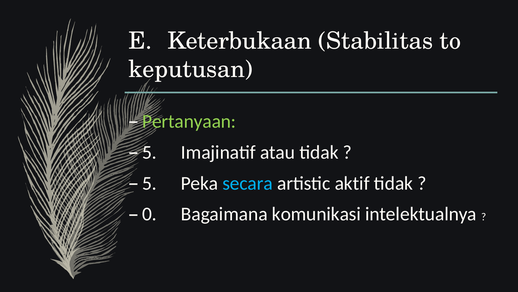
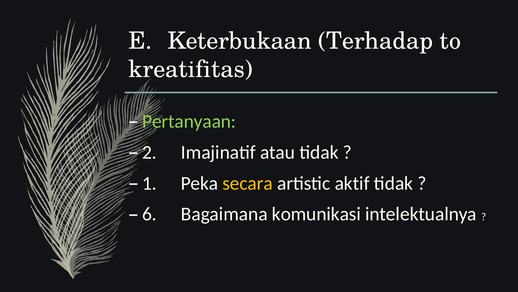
Stabilitas: Stabilitas -> Terhadap
keputusan: keputusan -> kreatifitas
5 at (149, 152): 5 -> 2
5 at (149, 183): 5 -> 1
secara colour: light blue -> yellow
0: 0 -> 6
